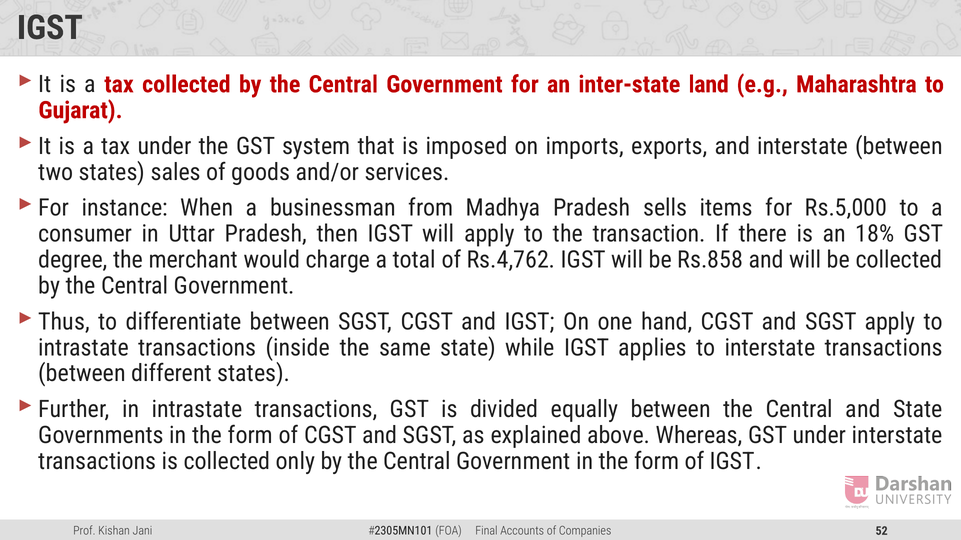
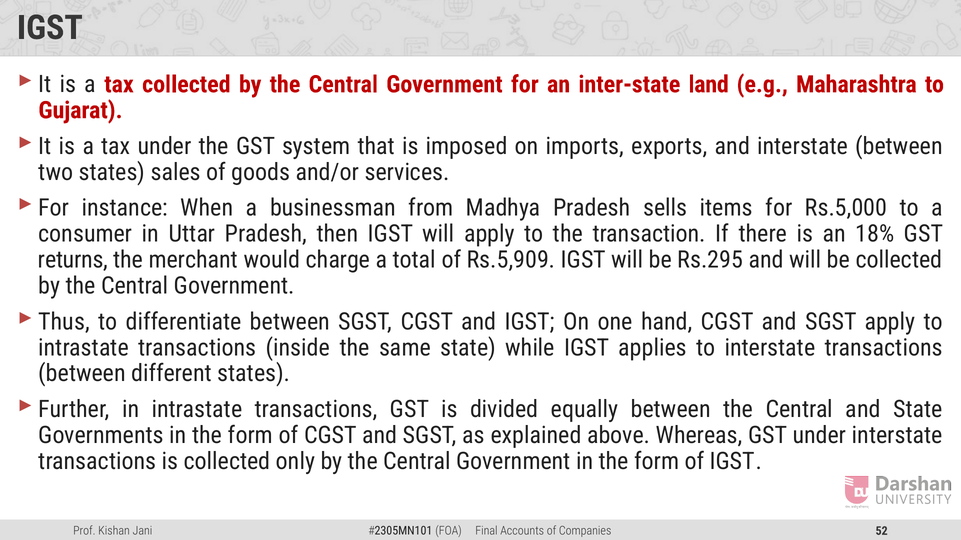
degree: degree -> returns
Rs.4,762: Rs.4,762 -> Rs.5,909
Rs.858: Rs.858 -> Rs.295
